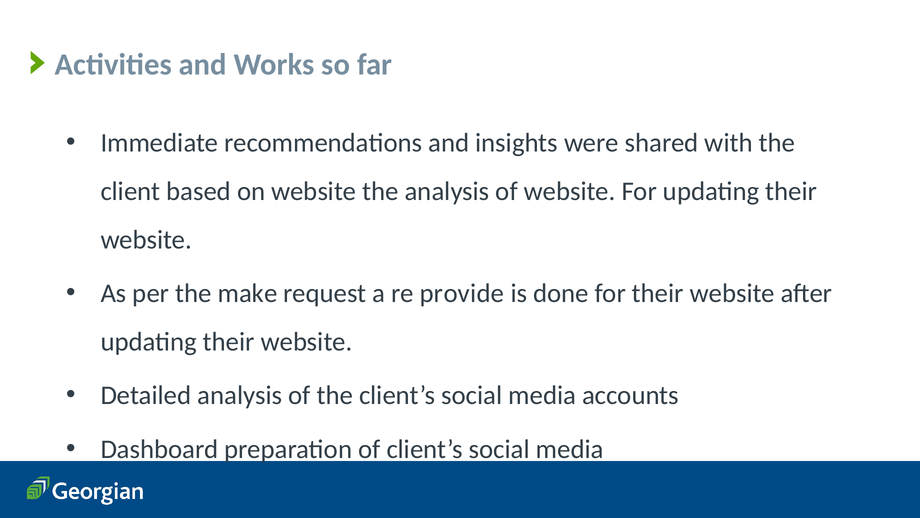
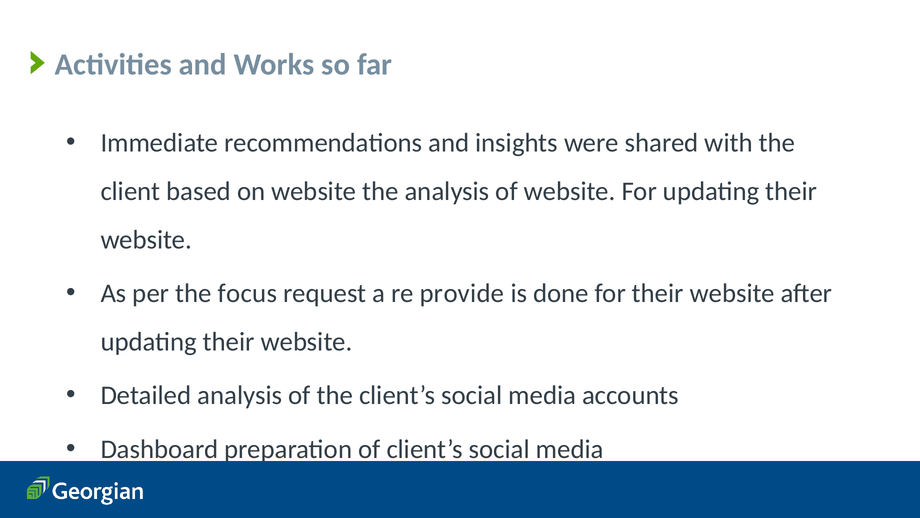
make: make -> focus
